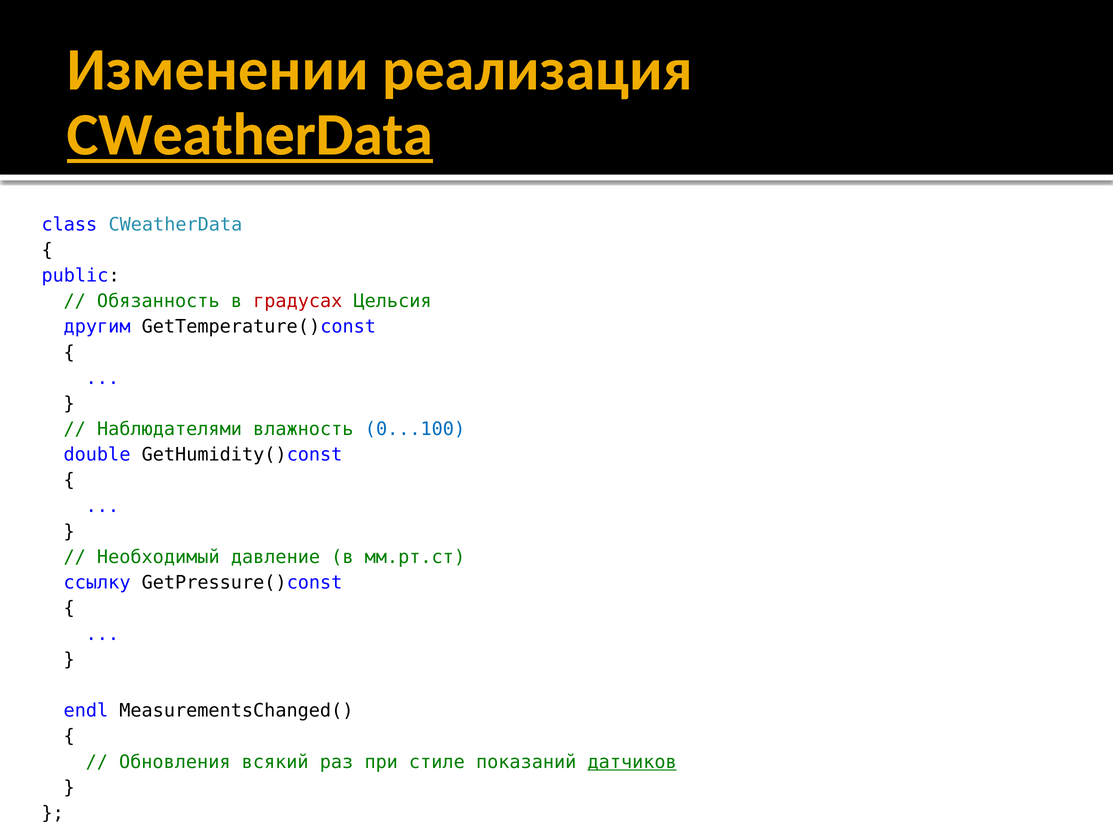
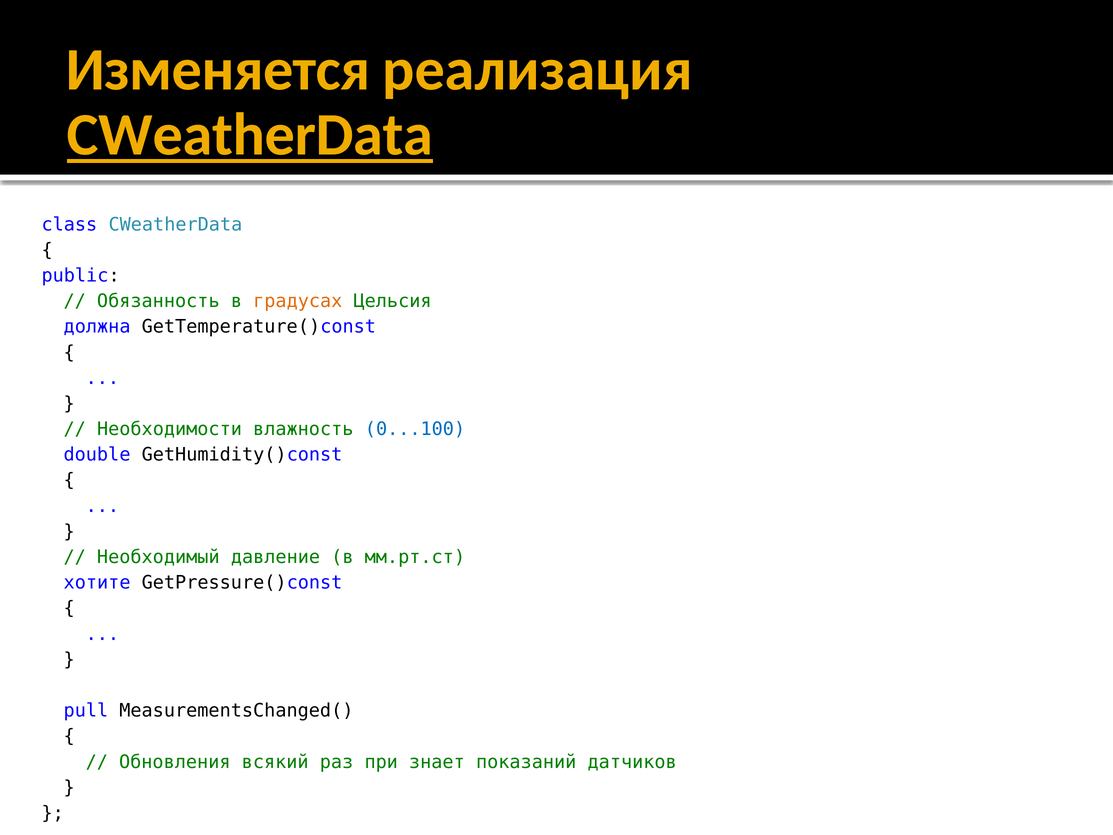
Изменении: Изменении -> Изменяется
градусах colour: red -> orange
другим: другим -> должна
Наблюдателями: Наблюдателями -> Необходимости
ссылку: ссылку -> хотите
endl: endl -> pull
стиле: стиле -> знает
датчиков underline: present -> none
